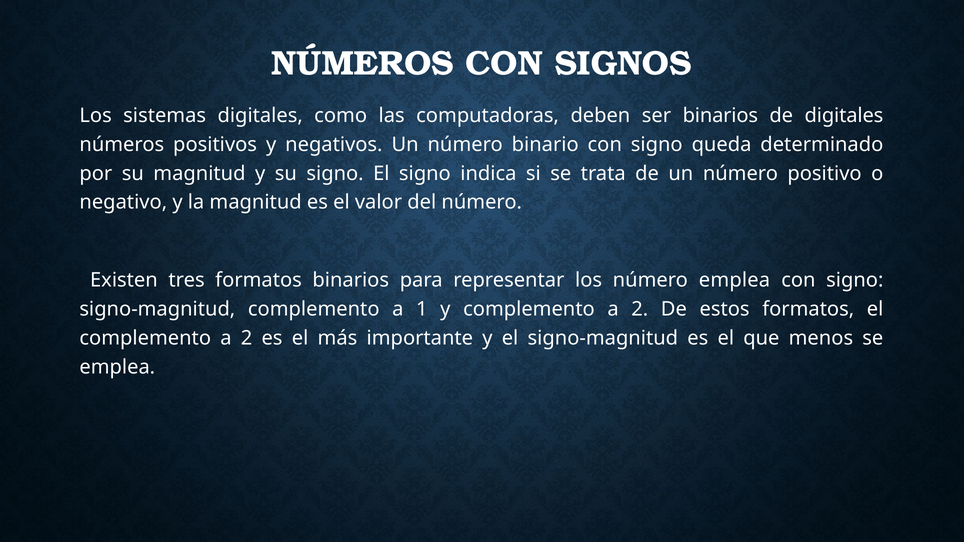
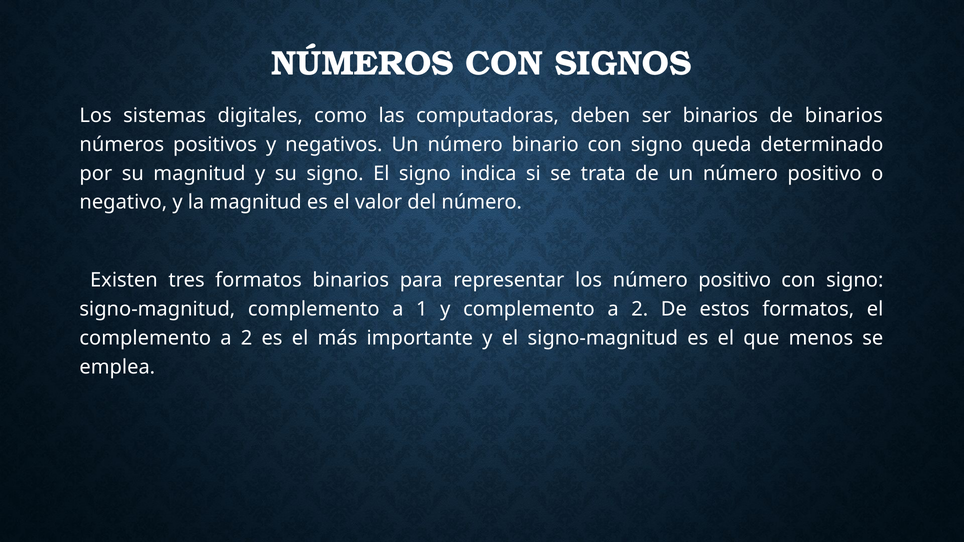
de digitales: digitales -> binarios
los número emplea: emplea -> positivo
